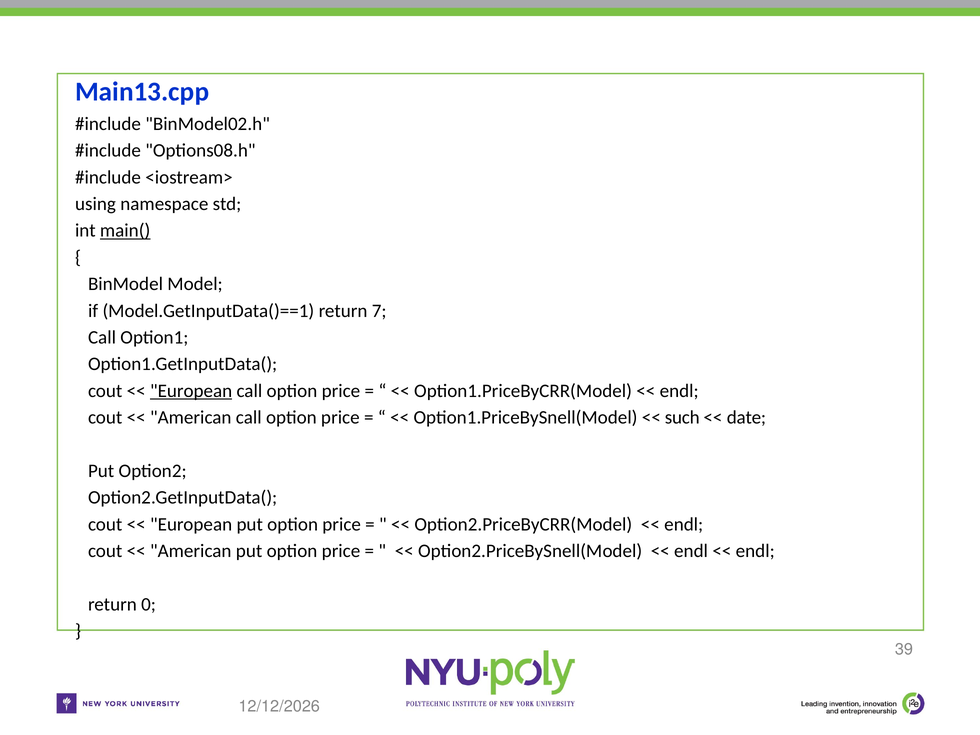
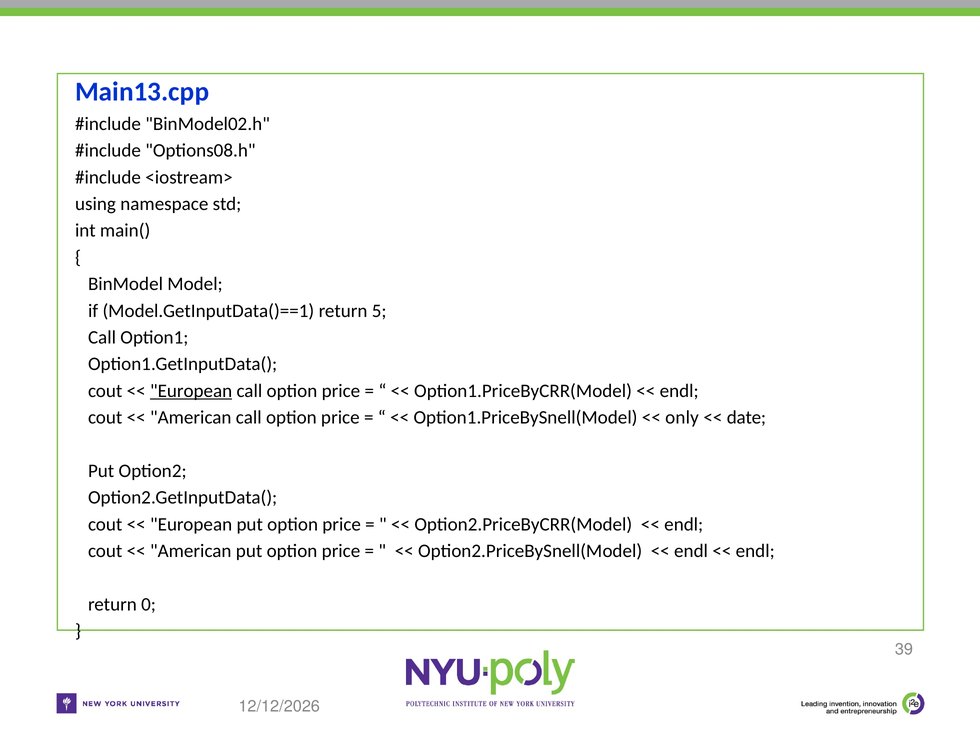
main( underline: present -> none
7: 7 -> 5
such: such -> only
